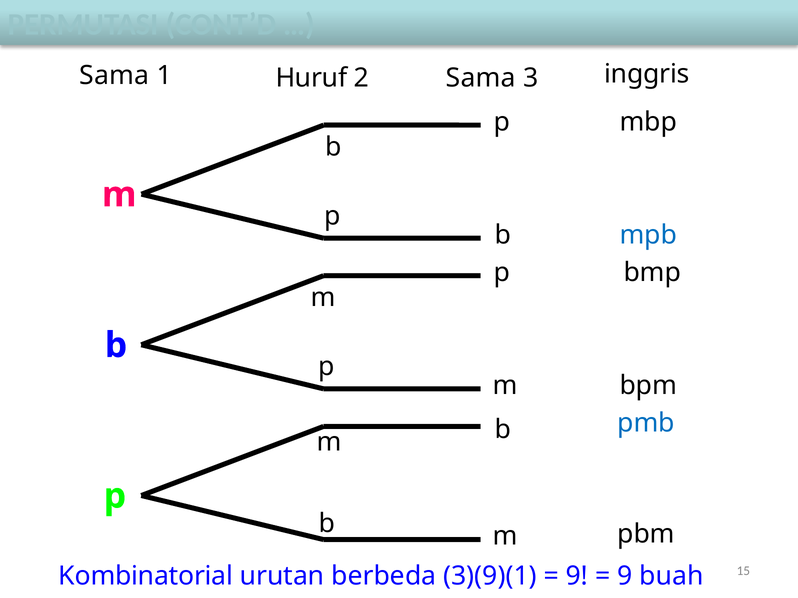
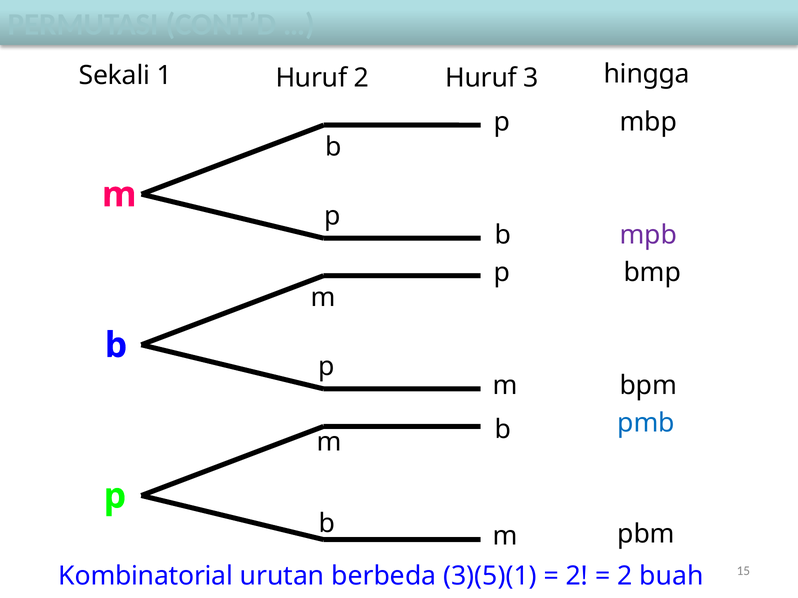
Sama at (114, 76): Sama -> Sekali
2 Sama: Sama -> Huruf
inggris: inggris -> hingga
mpb colour: blue -> purple
3)(9)(1: 3)(9)(1 -> 3)(5)(1
9 at (577, 576): 9 -> 2
9 at (625, 576): 9 -> 2
